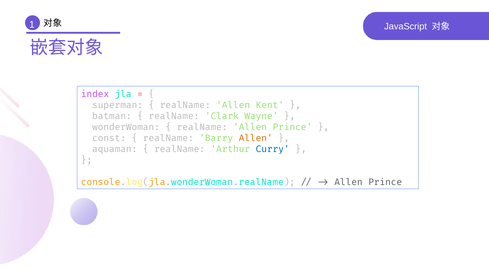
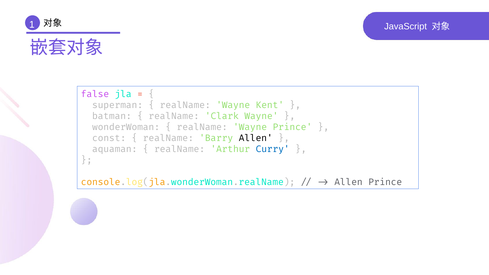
index: index -> false
Allen at (233, 105): Allen -> Wayne
Allen at (250, 127): Allen -> Wayne
Allen at (256, 138) colour: orange -> black
